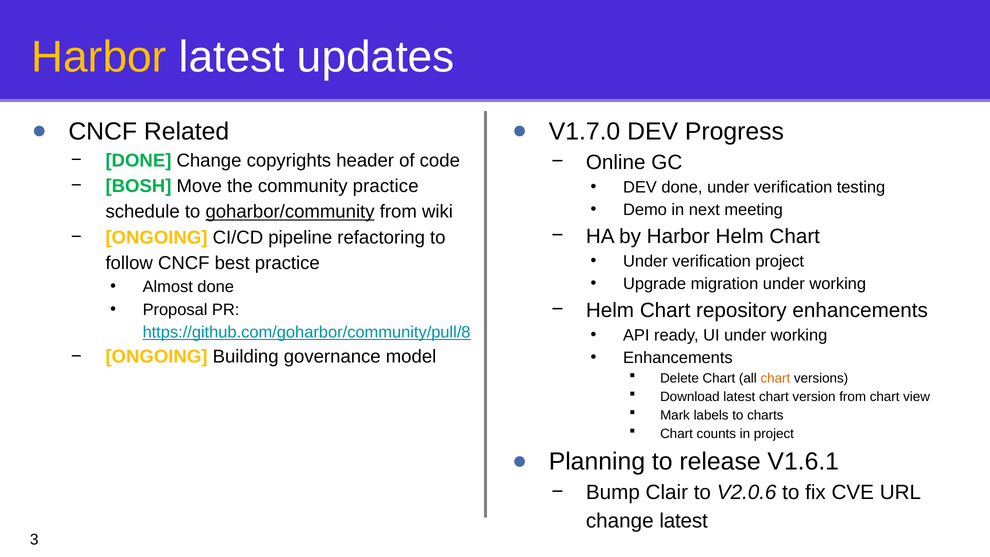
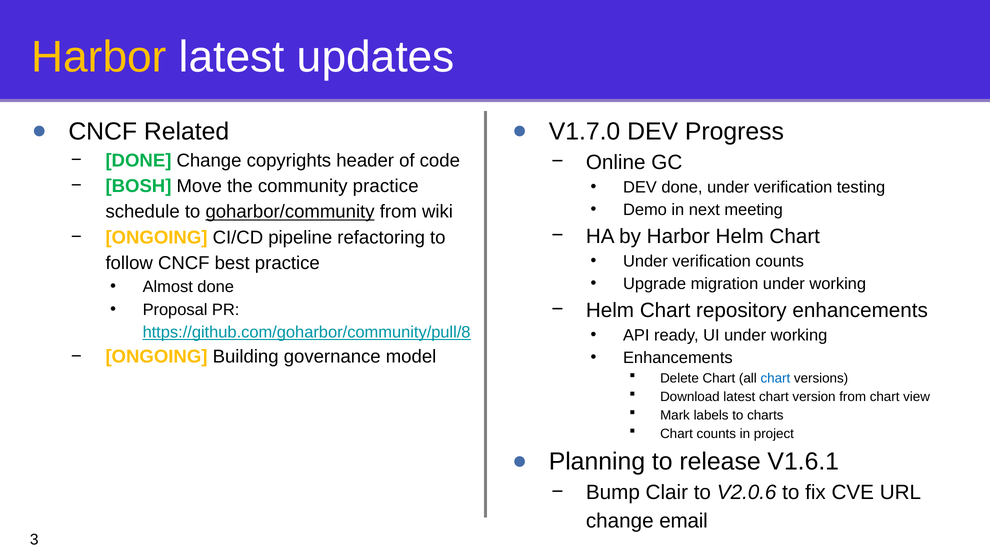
verification project: project -> counts
chart at (775, 378) colour: orange -> blue
change latest: latest -> email
